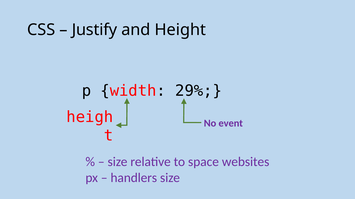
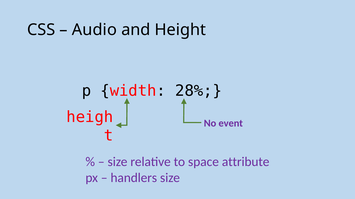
Justify: Justify -> Audio
29%: 29% -> 28%
websites: websites -> attribute
